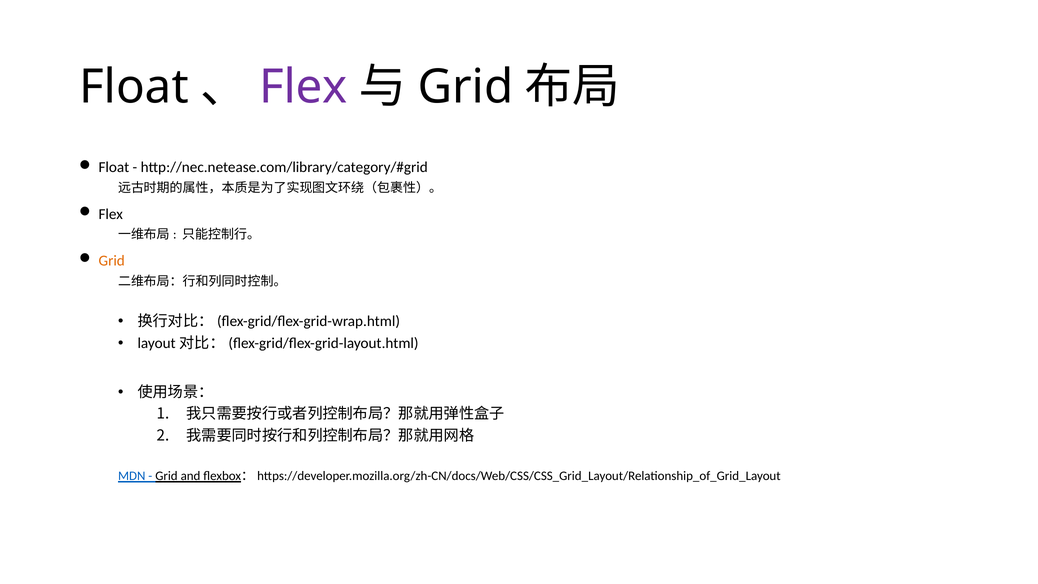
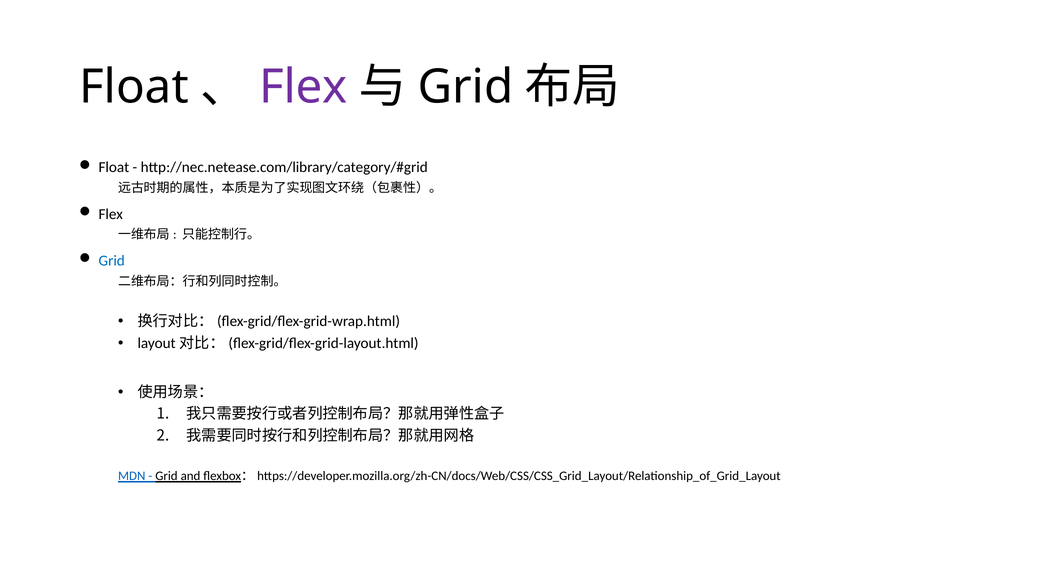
Grid at (112, 261) colour: orange -> blue
